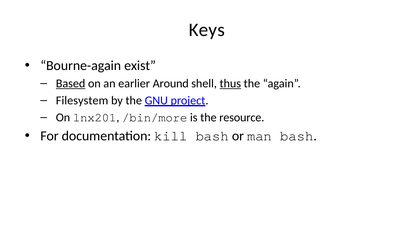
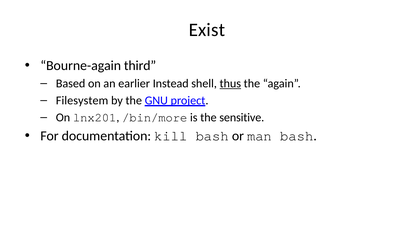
Keys: Keys -> Exist
exist: exist -> third
Based underline: present -> none
Around: Around -> Instead
resource: resource -> sensitive
